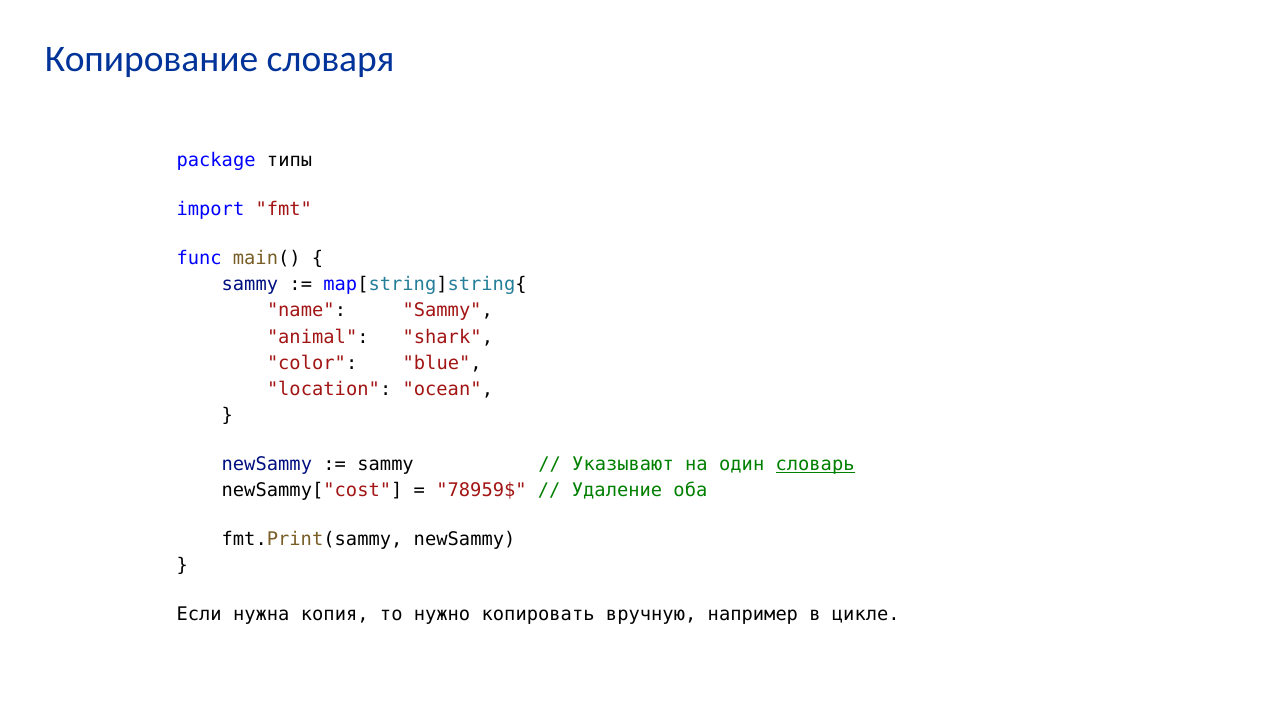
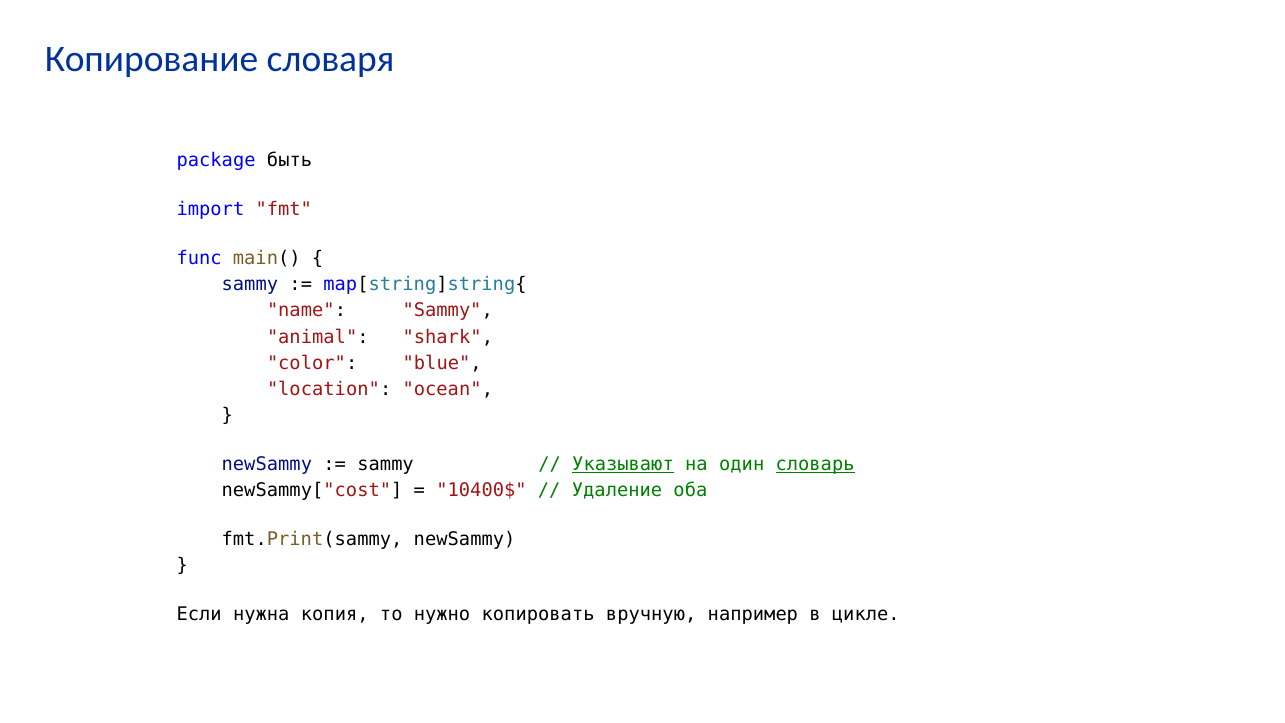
типы: типы -> быть
Указывают underline: none -> present
78959$: 78959$ -> 10400$
